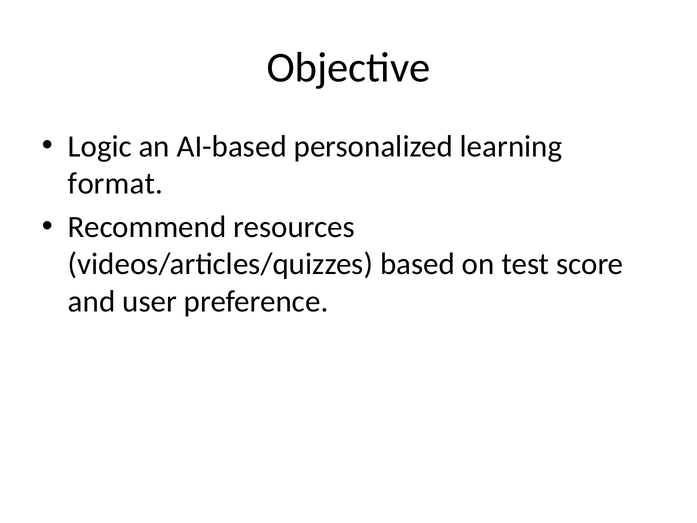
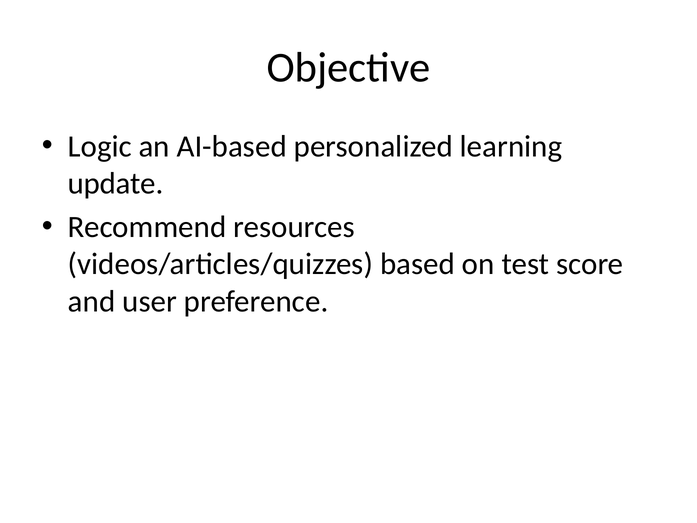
format: format -> update
